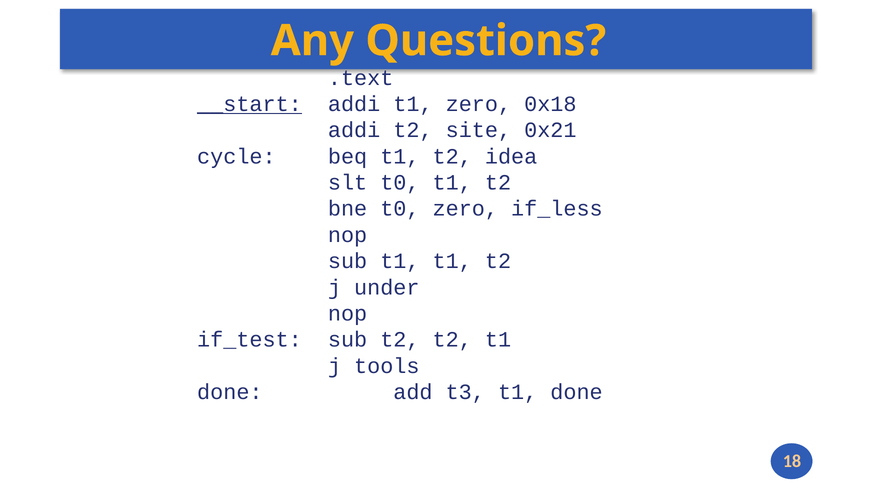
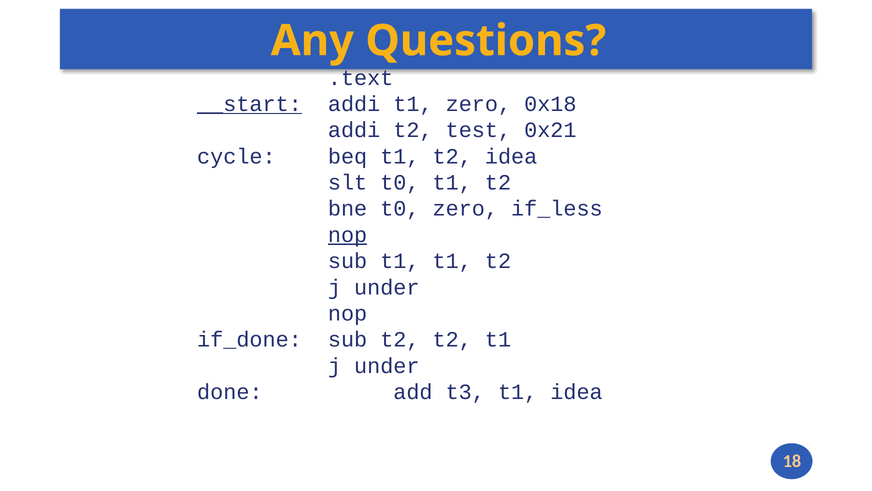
site: site -> test
nop at (348, 235) underline: none -> present
if_test: if_test -> if_done
tools at (387, 366): tools -> under
t1 done: done -> idea
